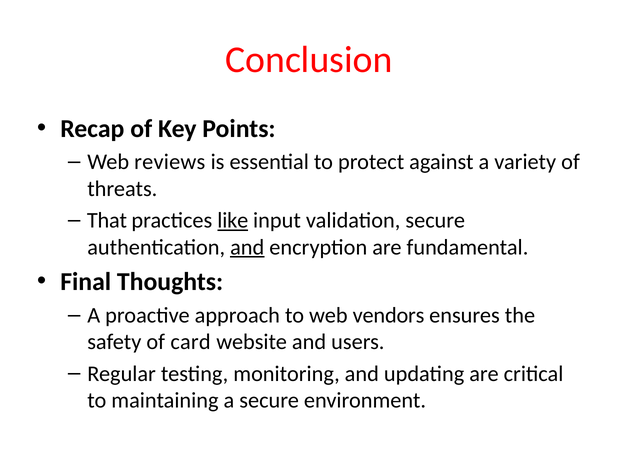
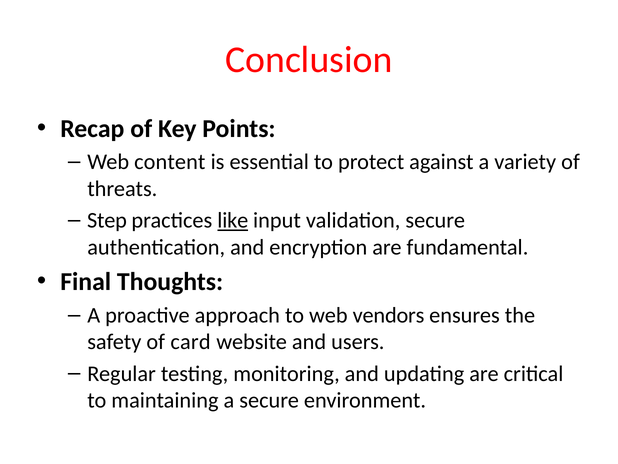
reviews: reviews -> content
That: That -> Step
and at (247, 247) underline: present -> none
